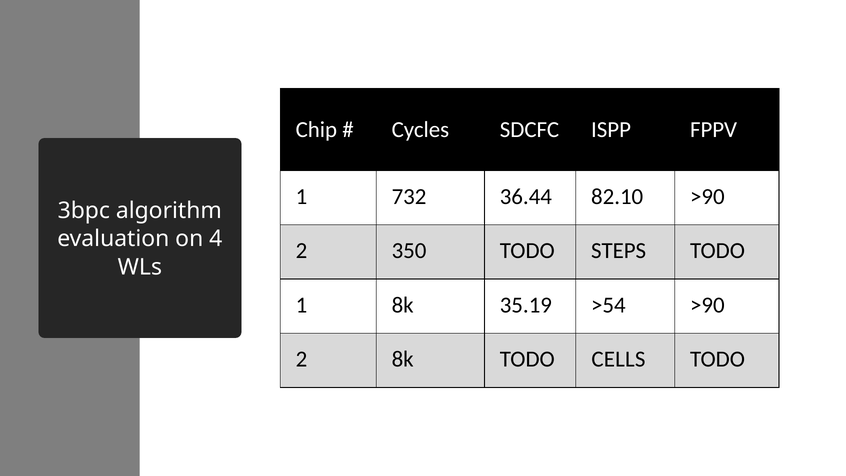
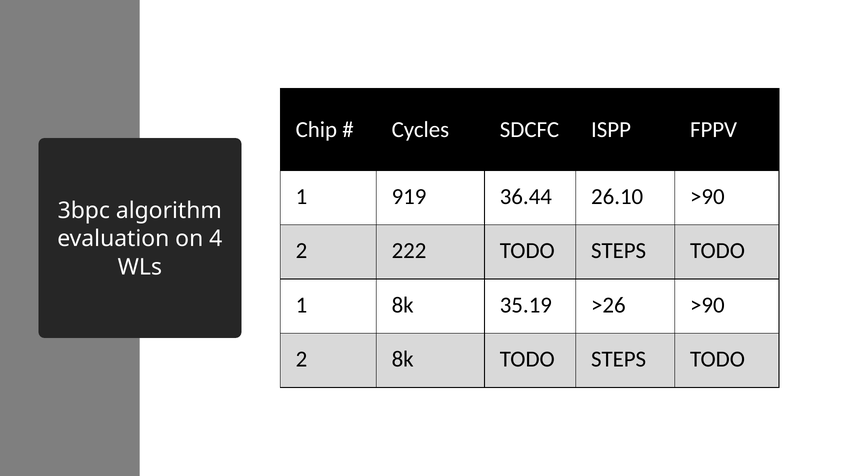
732: 732 -> 919
82.10: 82.10 -> 26.10
350: 350 -> 222
>54: >54 -> >26
8k TODO CELLS: CELLS -> STEPS
